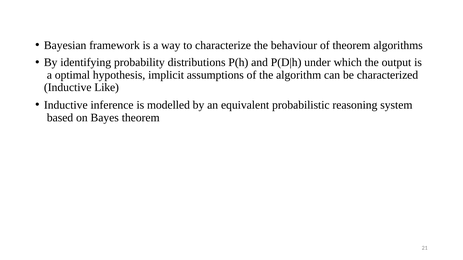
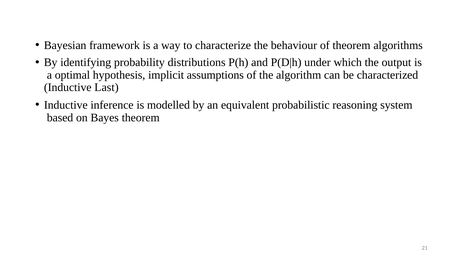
Like: Like -> Last
